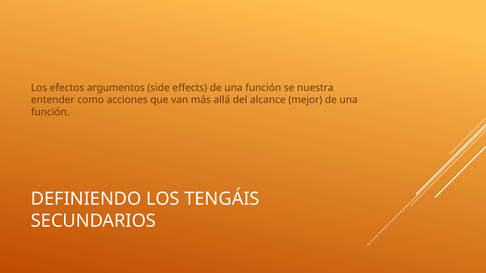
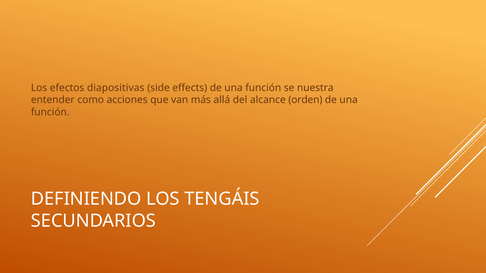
argumentos: argumentos -> diapositivas
mejor: mejor -> orden
